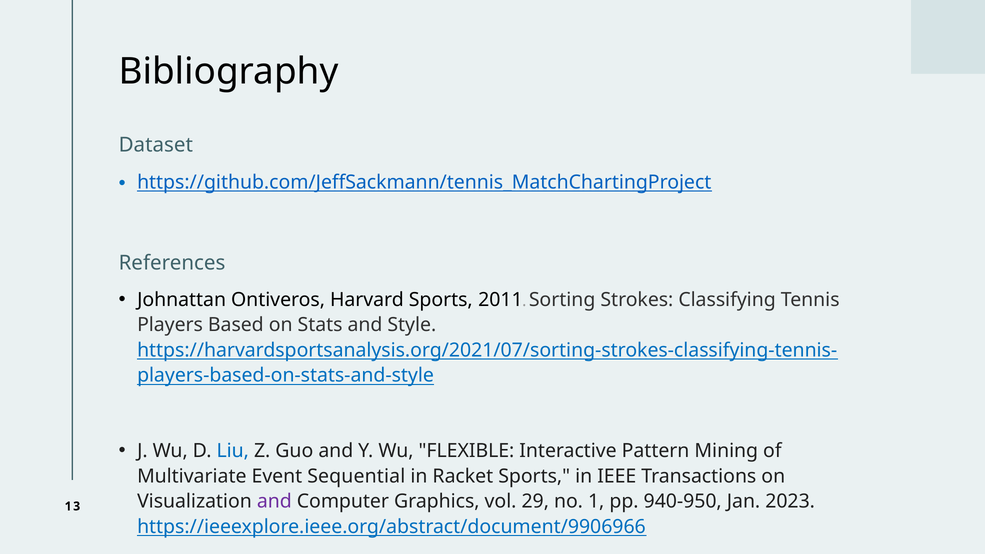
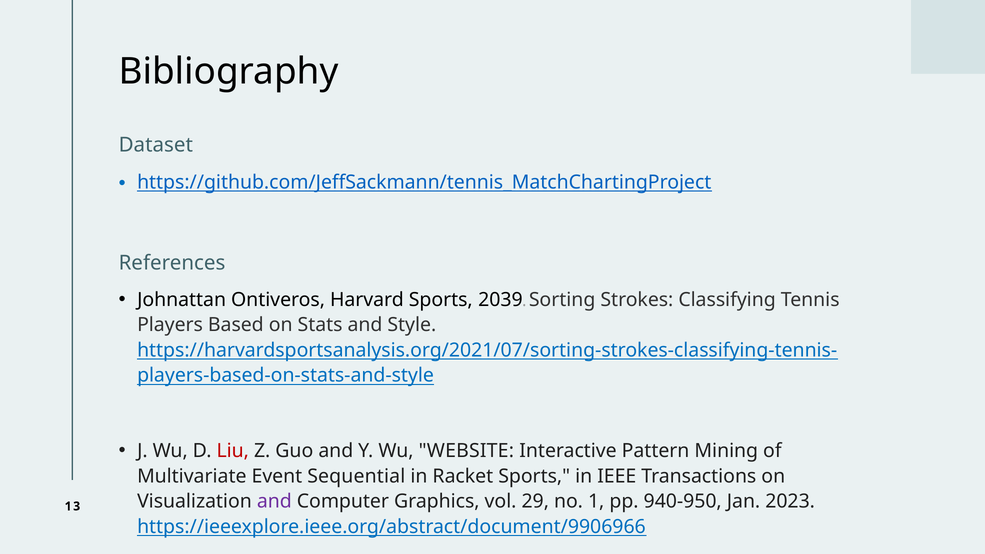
2011: 2011 -> 2039
Liu colour: blue -> red
FLEXIBLE: FLEXIBLE -> WEBSITE
